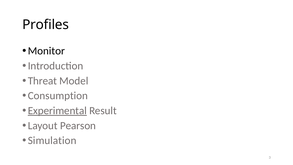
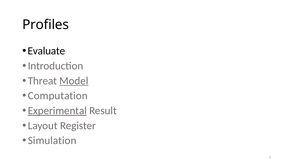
Monitor: Monitor -> Evaluate
Model underline: none -> present
Consumption: Consumption -> Computation
Pearson: Pearson -> Register
